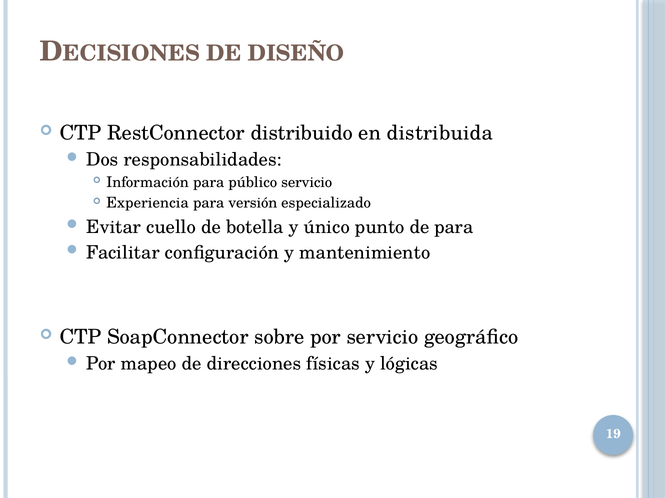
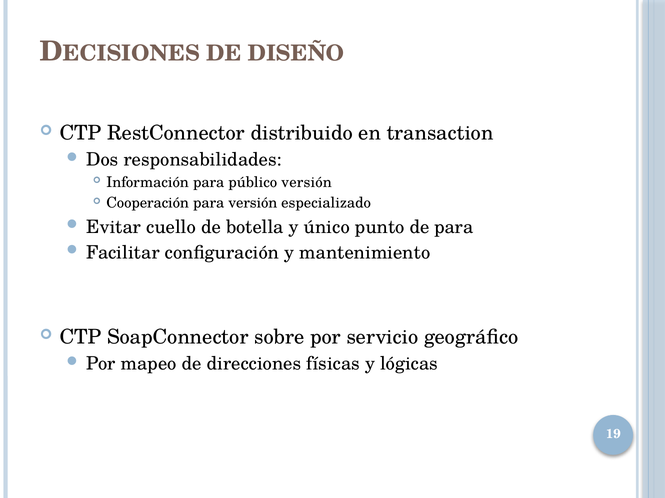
distribuida: distribuida -> transaction
público servicio: servicio -> versión
Experiencia: Experiencia -> Cooperación
